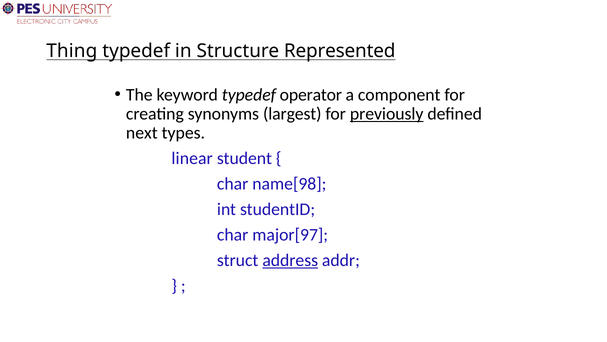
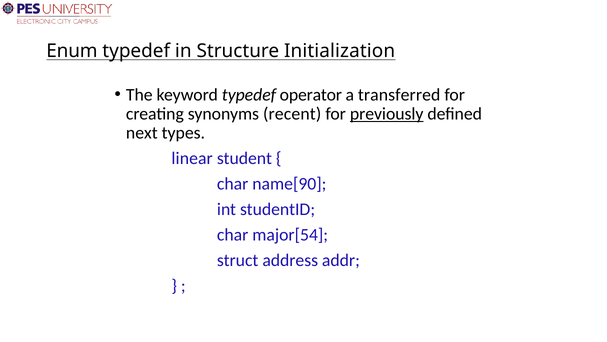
Thing: Thing -> Enum
Represented: Represented -> Initialization
component: component -> transferred
largest: largest -> recent
name[98: name[98 -> name[90
major[97: major[97 -> major[54
address underline: present -> none
